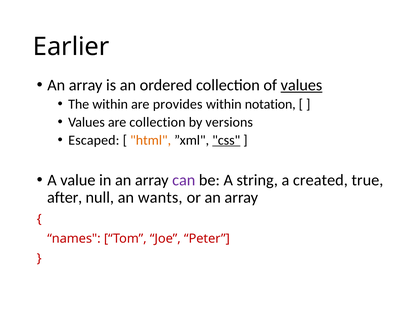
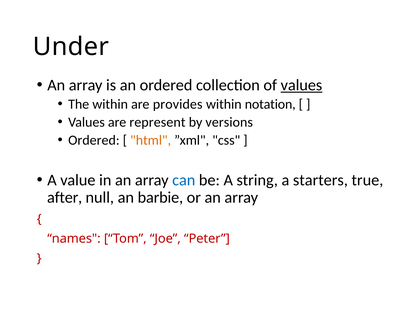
Earlier: Earlier -> Under
are collection: collection -> represent
Escaped at (94, 140): Escaped -> Ordered
css underline: present -> none
can colour: purple -> blue
created: created -> starters
wants: wants -> barbie
